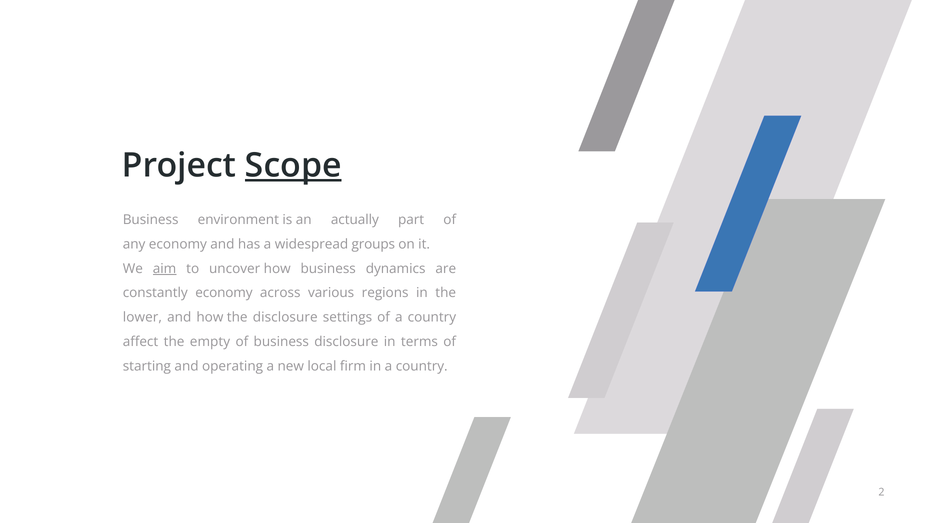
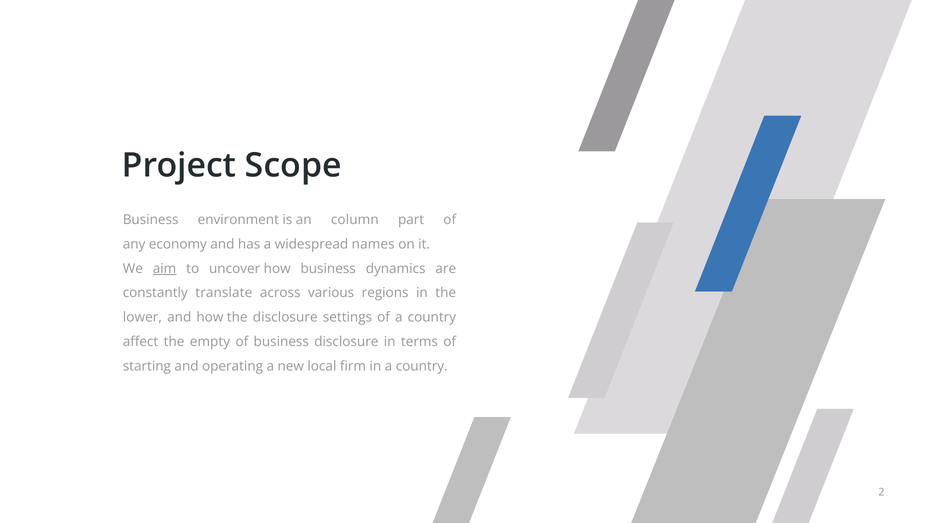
Scope underline: present -> none
actually: actually -> column
groups: groups -> names
constantly economy: economy -> translate
